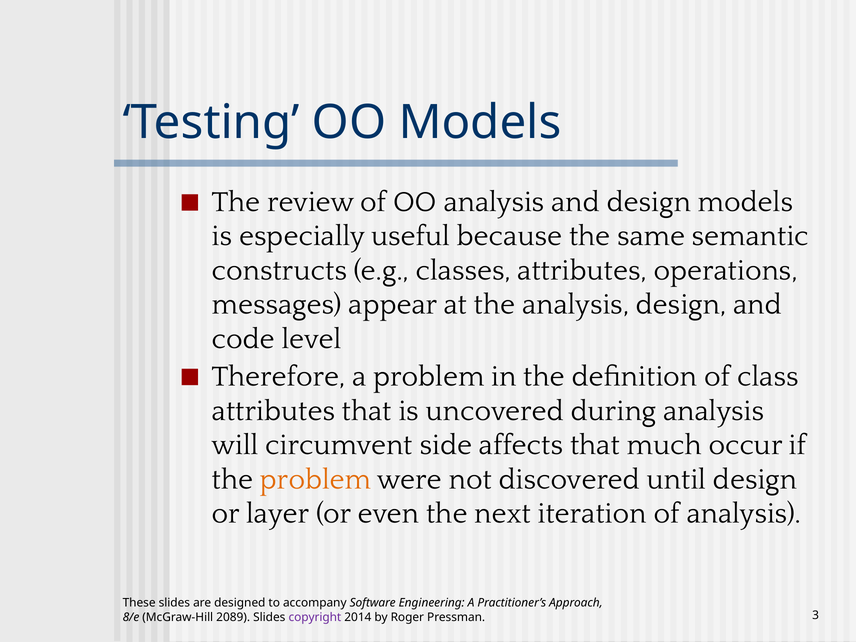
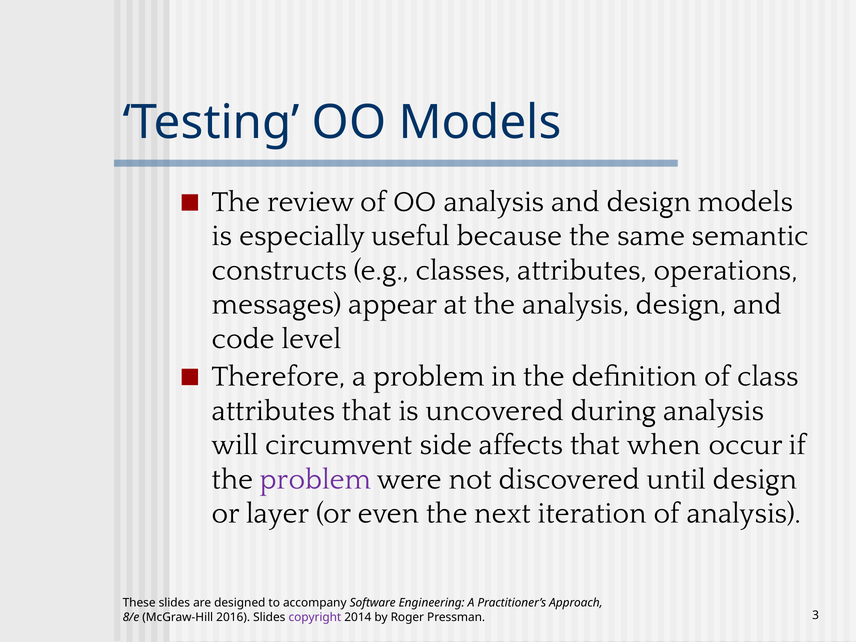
much: much -> when
problem at (316, 479) colour: orange -> purple
2089: 2089 -> 2016
